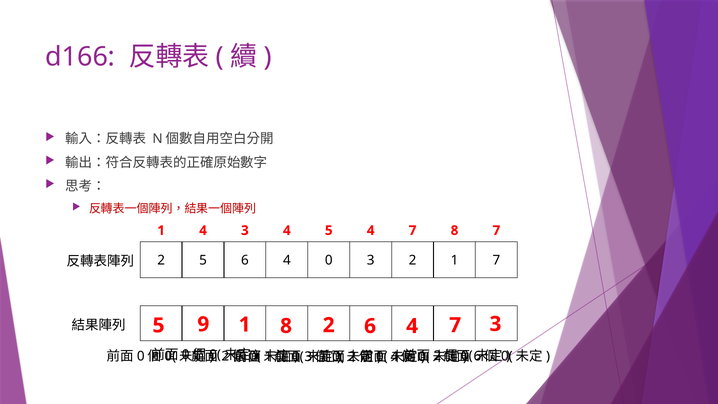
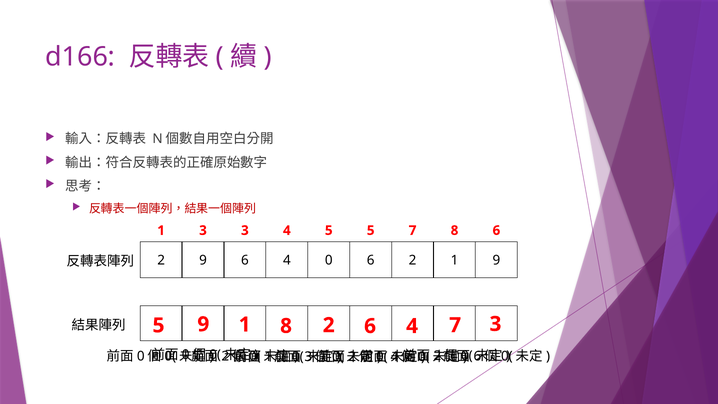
1 4: 4 -> 3
5 4: 4 -> 5
8 7: 7 -> 6
2 5: 5 -> 9
0 3: 3 -> 6
1 7: 7 -> 9
